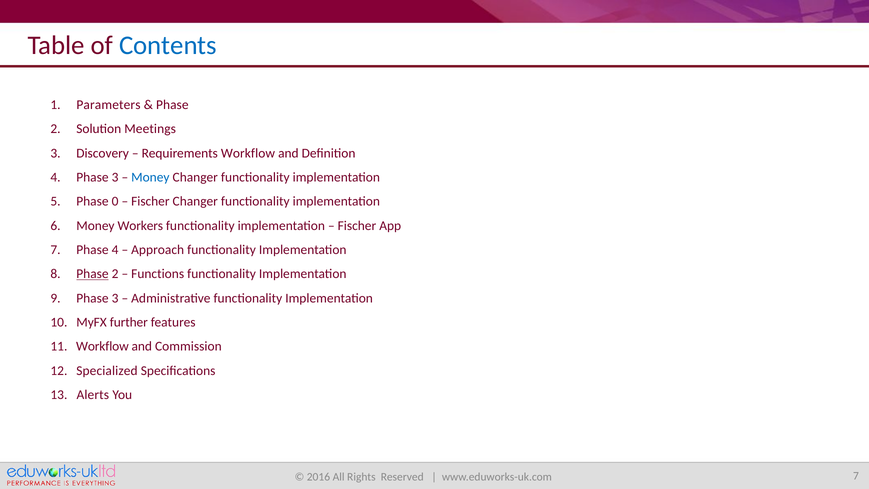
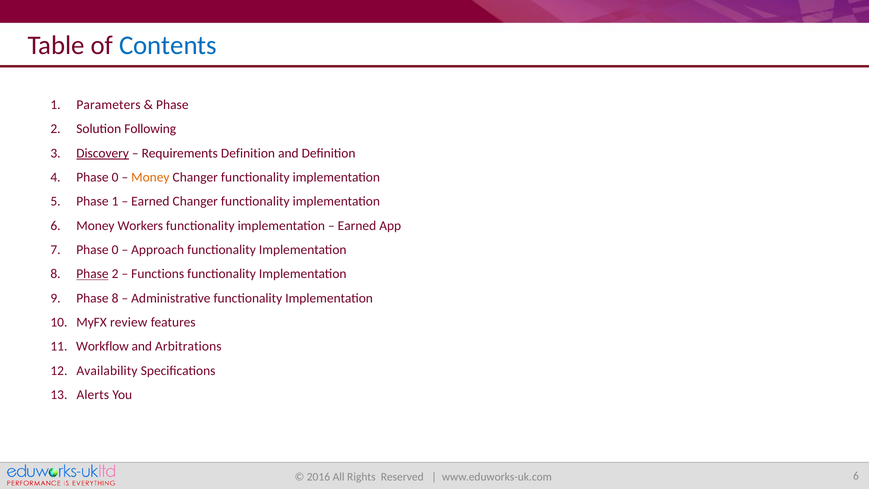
Meetings: Meetings -> Following
Discovery underline: none -> present
Requirements Workflow: Workflow -> Definition
3 at (115, 177): 3 -> 0
Money at (150, 177) colour: blue -> orange
Phase 0: 0 -> 1
Fischer at (150, 201): Fischer -> Earned
Fischer at (357, 226): Fischer -> Earned
4 at (115, 250): 4 -> 0
3 at (115, 298): 3 -> 8
further: further -> review
Commission: Commission -> Arbitrations
Specialized: Specialized -> Availability
7 at (856, 476): 7 -> 6
